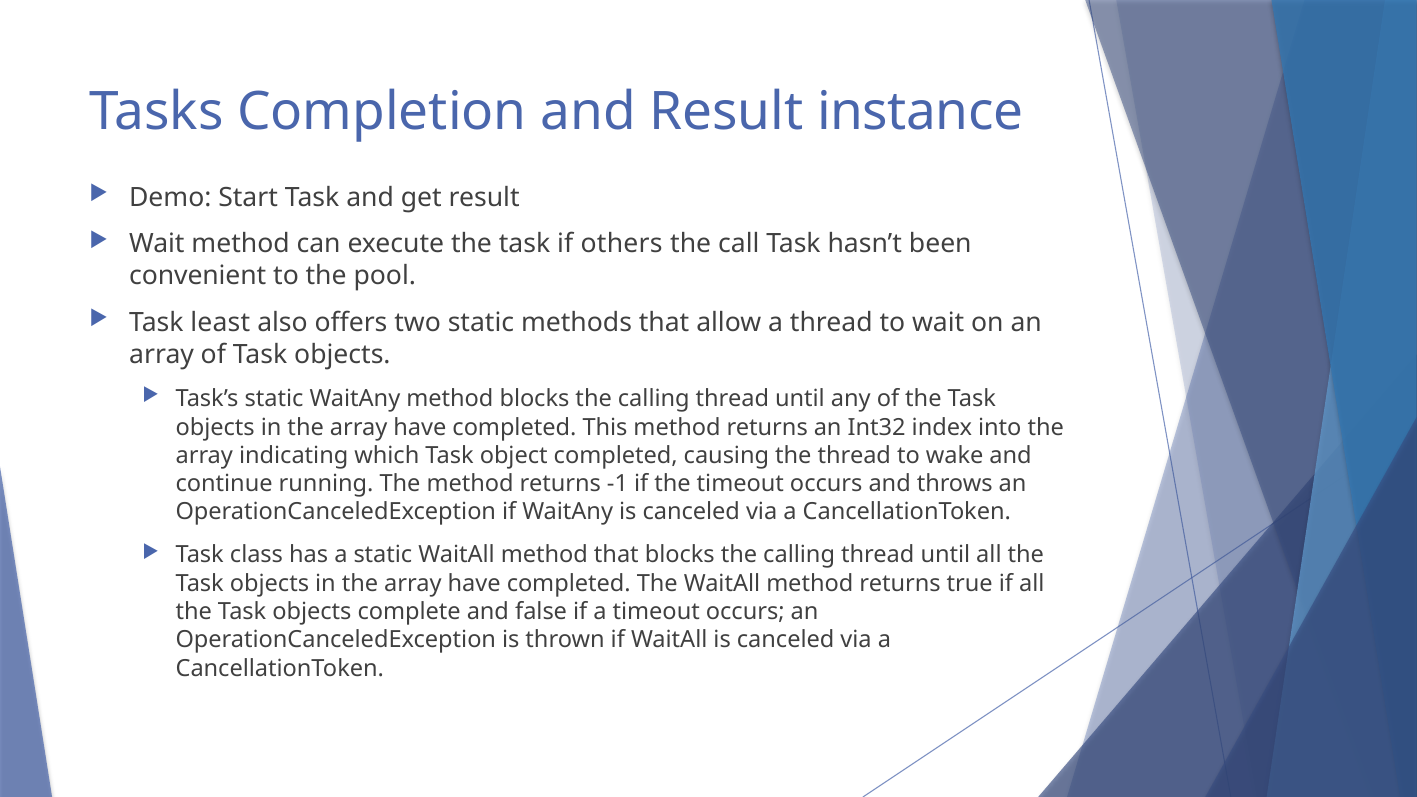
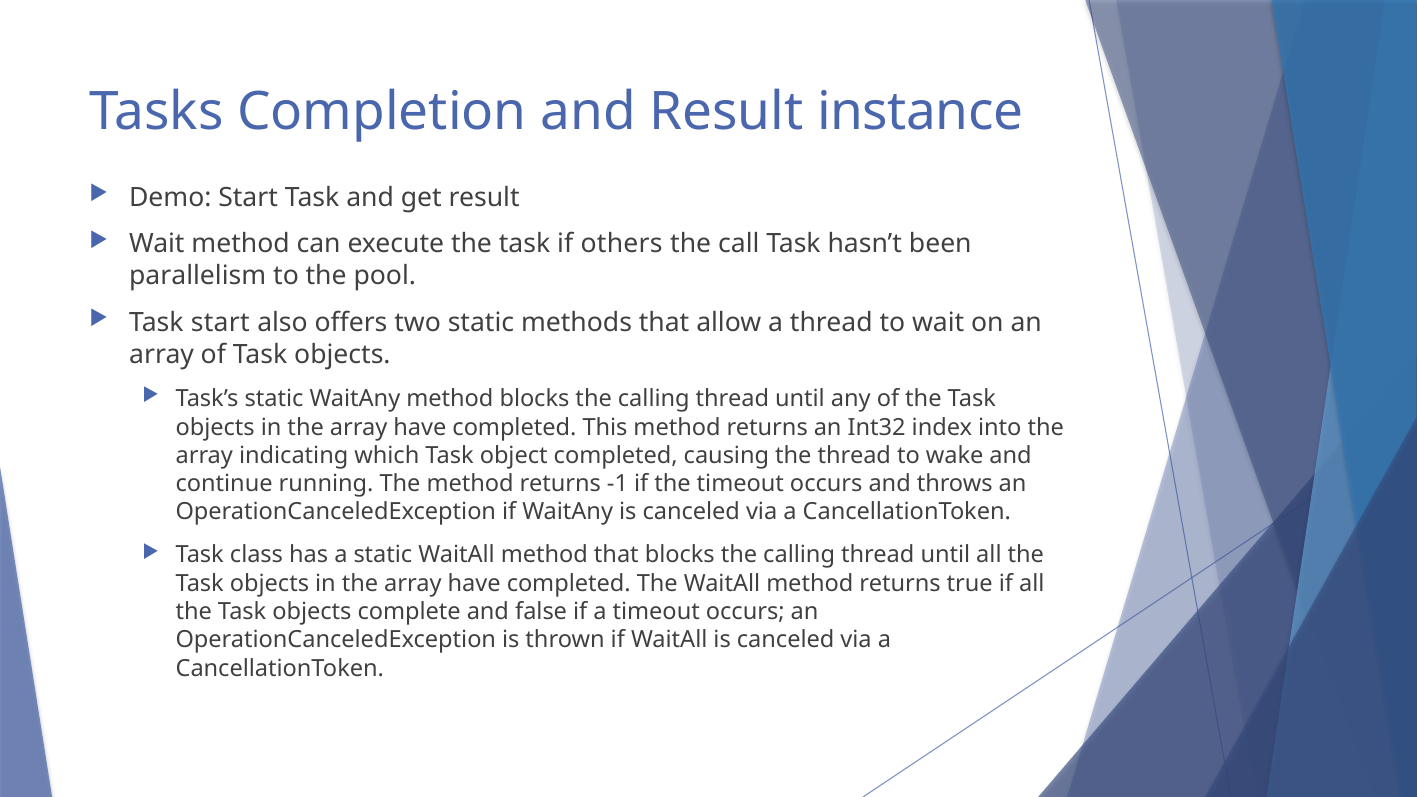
convenient: convenient -> parallelism
Task least: least -> start
